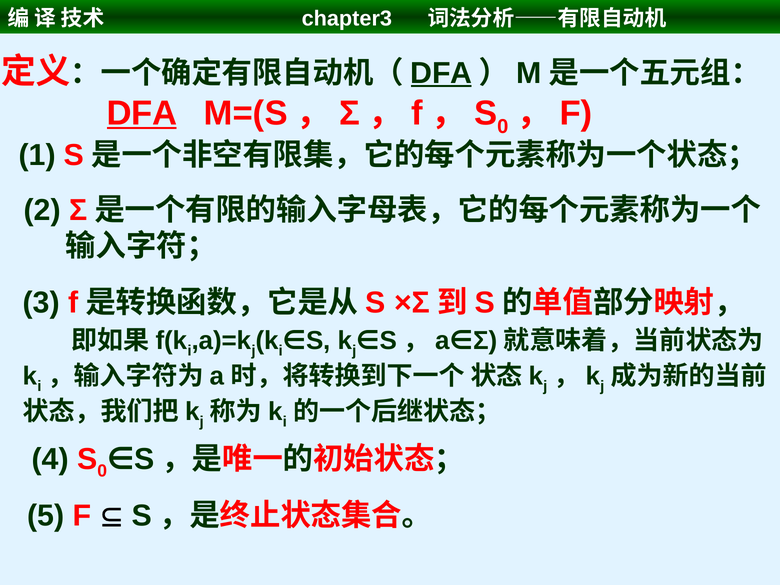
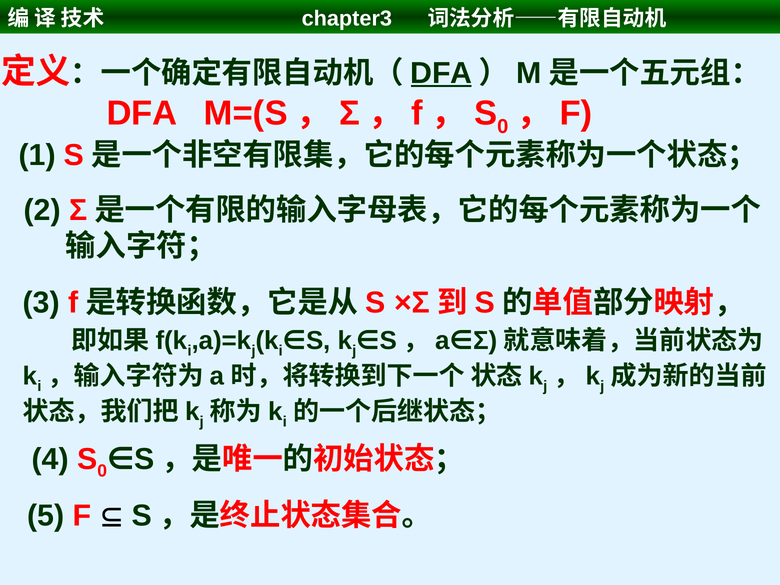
DFA at (142, 113) underline: present -> none
